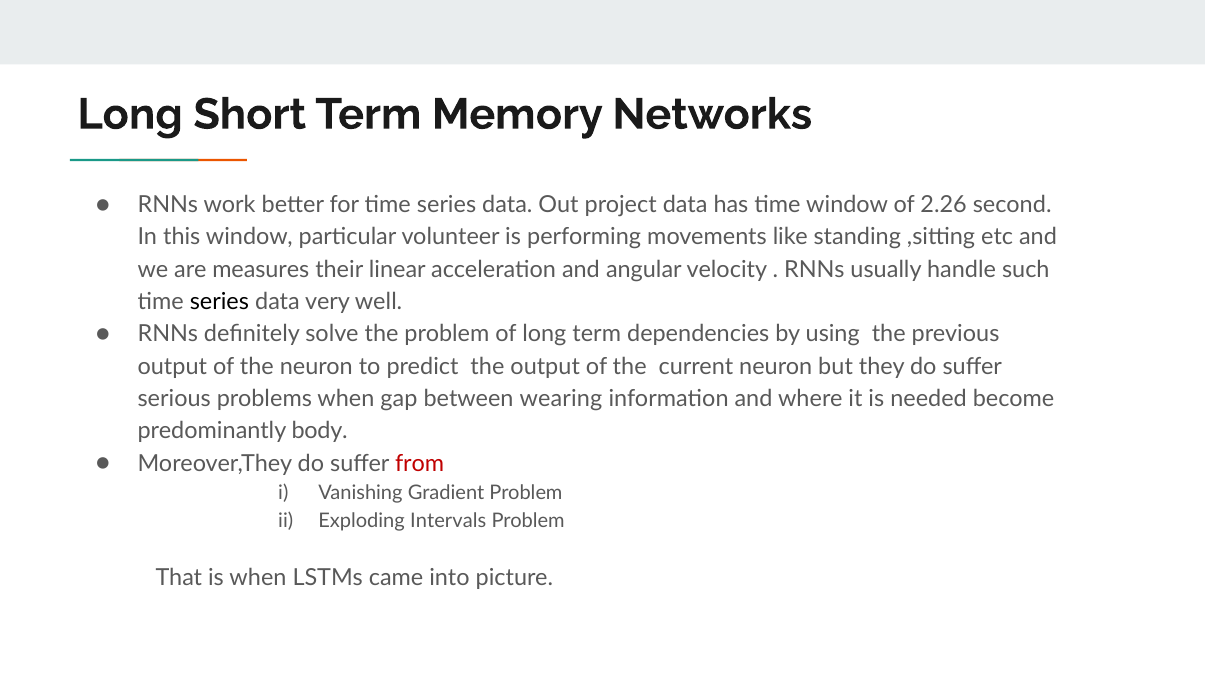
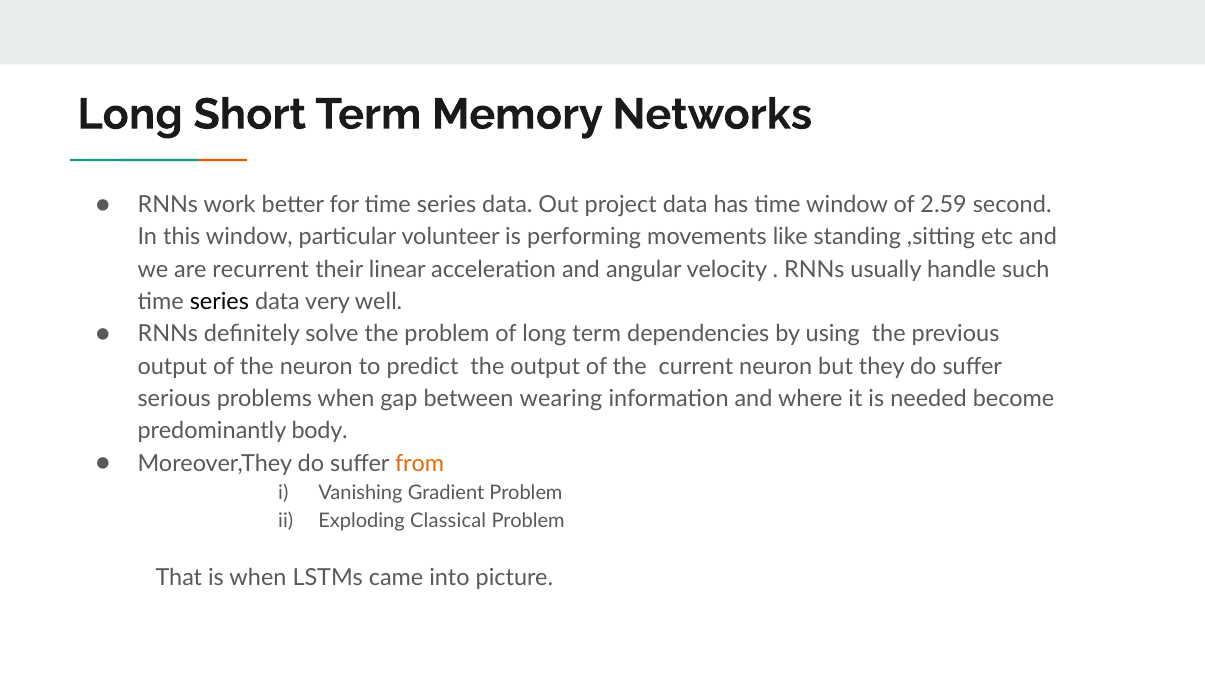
2.26: 2.26 -> 2.59
measures: measures -> recurrent
from colour: red -> orange
Intervals: Intervals -> Classical
